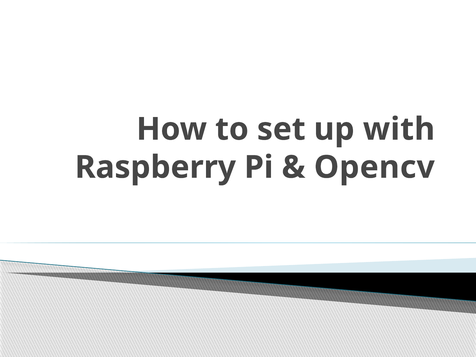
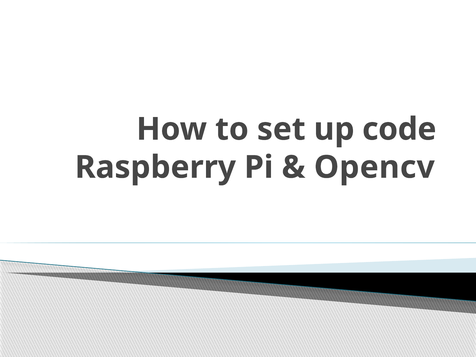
with: with -> code
